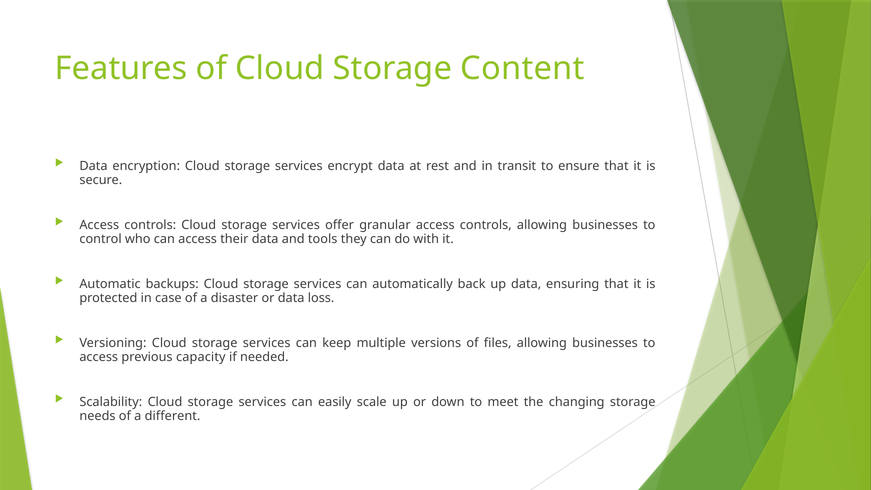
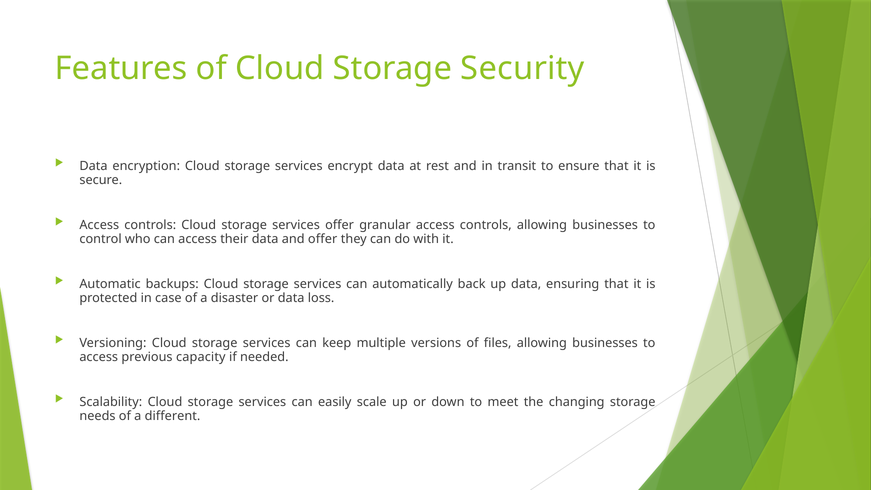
Content: Content -> Security
and tools: tools -> offer
